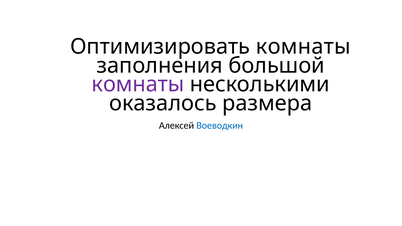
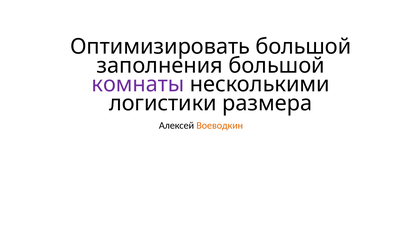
Оптимизировать комнаты: комнаты -> большой
оказалось: оказалось -> логистики
Воеводкин colour: blue -> orange
